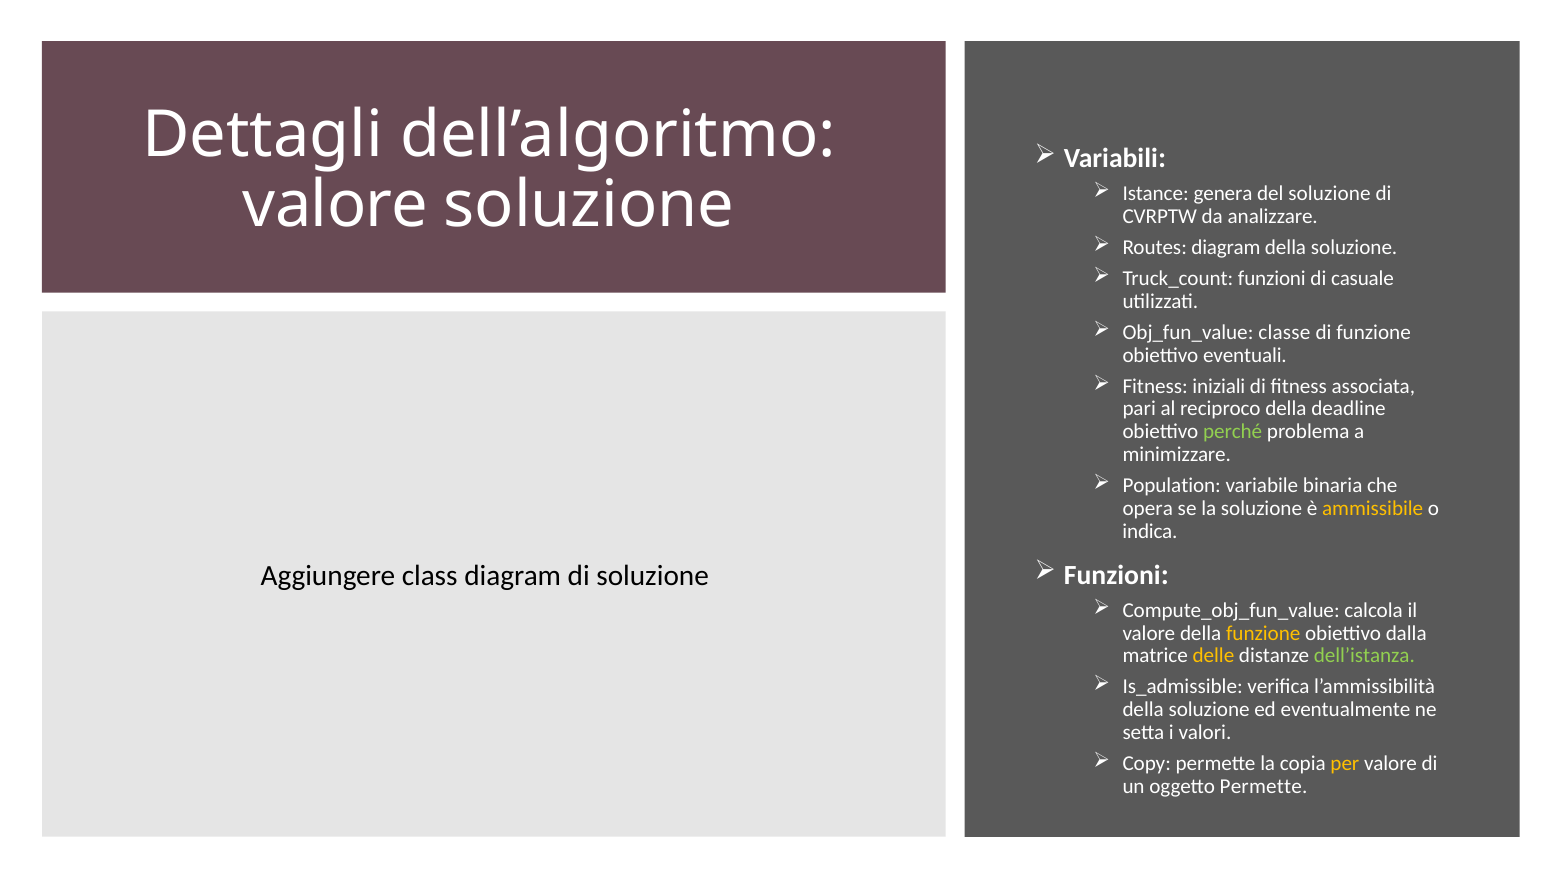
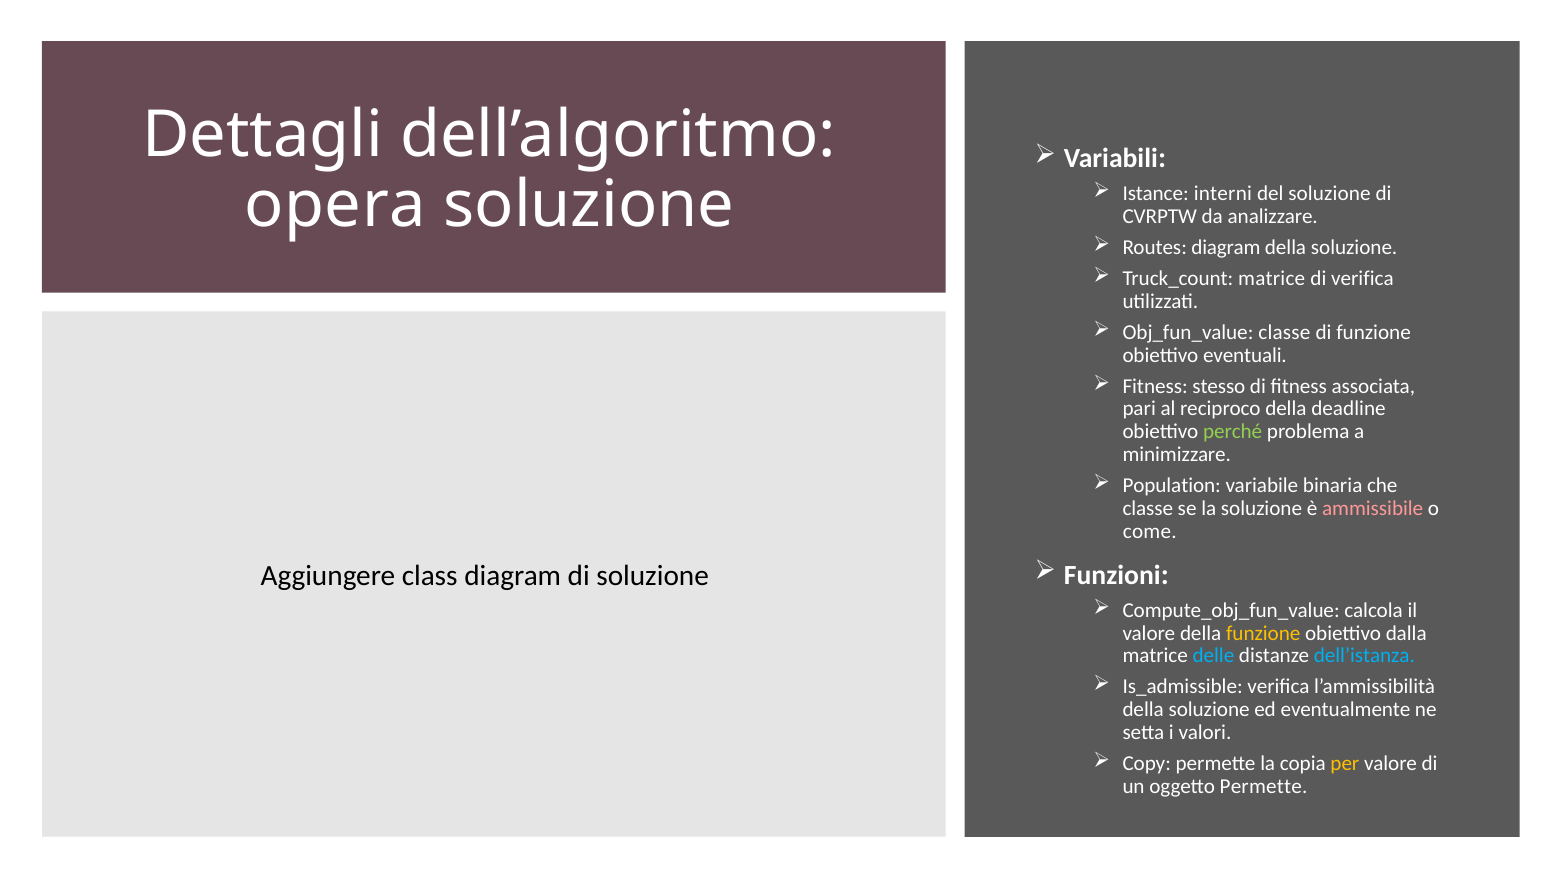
genera: genera -> interni
valore at (336, 205): valore -> opera
Truck_count funzioni: funzioni -> matrice
di casuale: casuale -> verifica
iniziali: iniziali -> stesso
opera at (1148, 509): opera -> classe
ammissibile colour: yellow -> pink
indica: indica -> come
delle colour: yellow -> light blue
dell’istanza colour: light green -> light blue
